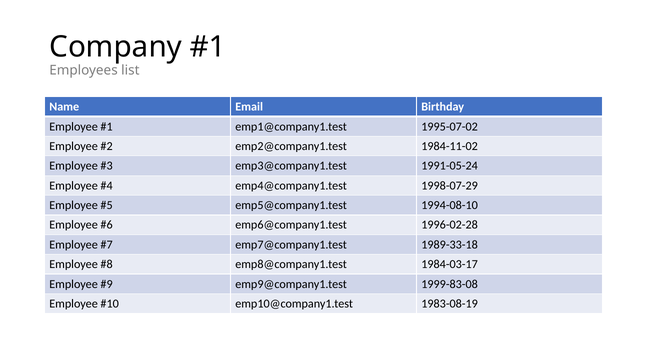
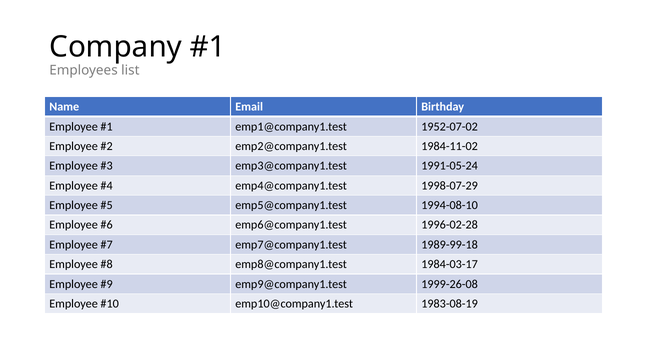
1995-07-02: 1995-07-02 -> 1952-07-02
1989-33-18: 1989-33-18 -> 1989-99-18
1999-83-08: 1999-83-08 -> 1999-26-08
